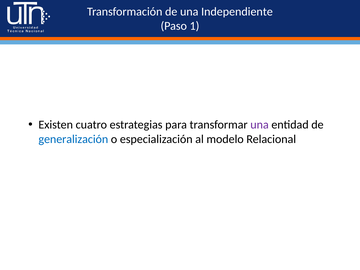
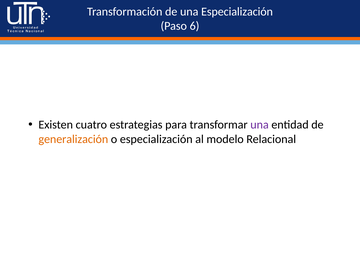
una Independiente: Independiente -> Especialización
1: 1 -> 6
generalización colour: blue -> orange
